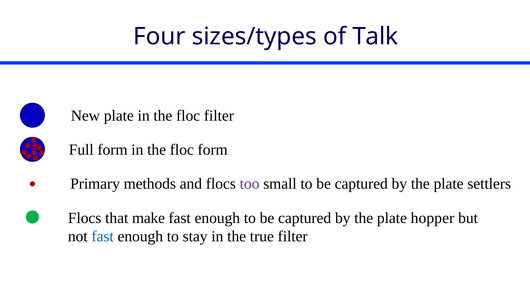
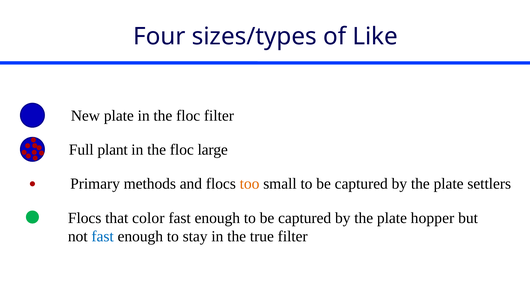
Talk: Talk -> Like
Full form: form -> plant
floc form: form -> large
too colour: purple -> orange
make: make -> color
